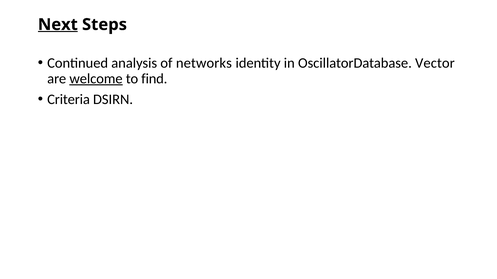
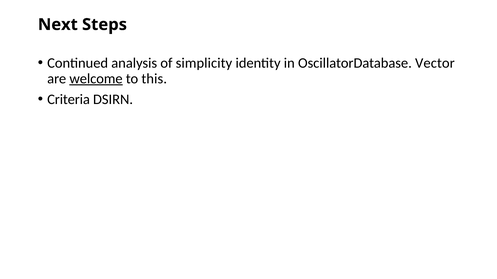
Next underline: present -> none
networks: networks -> simplicity
find: find -> this
